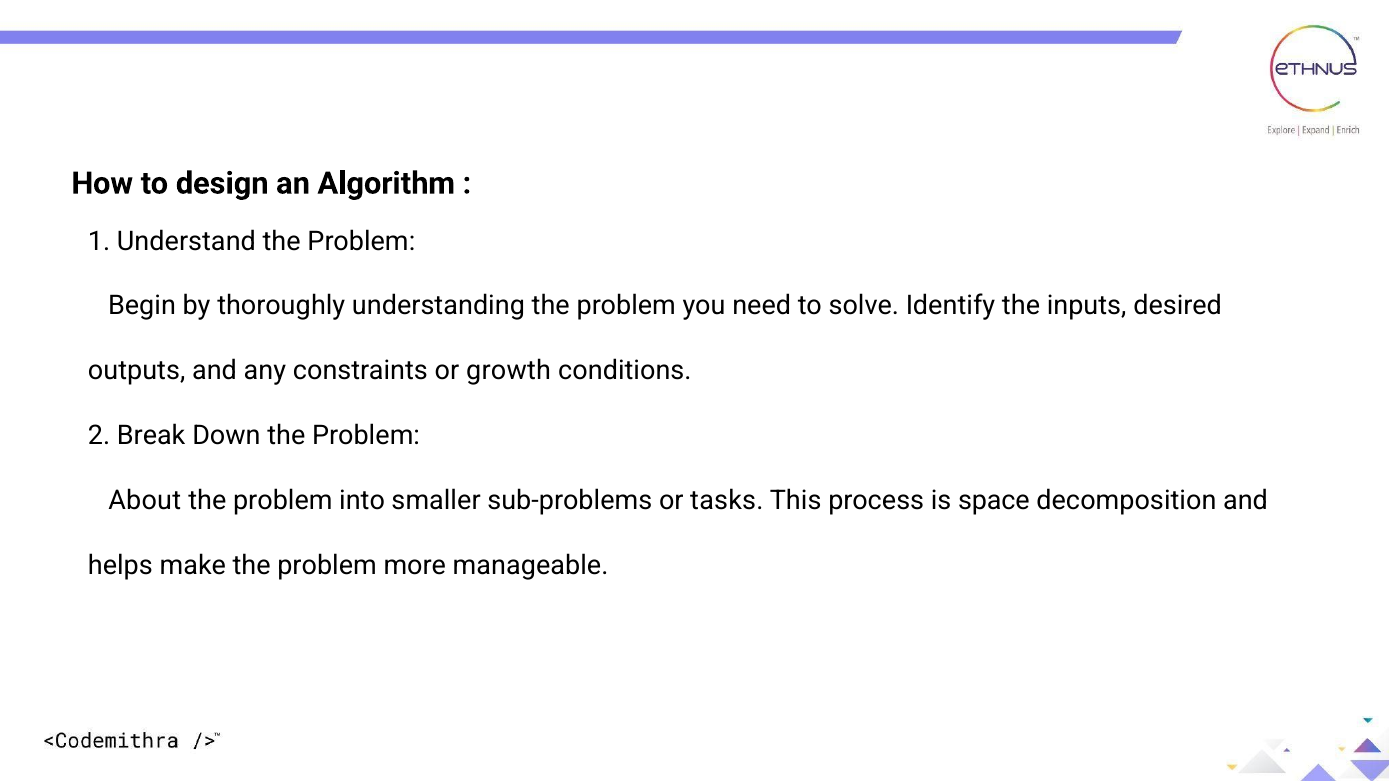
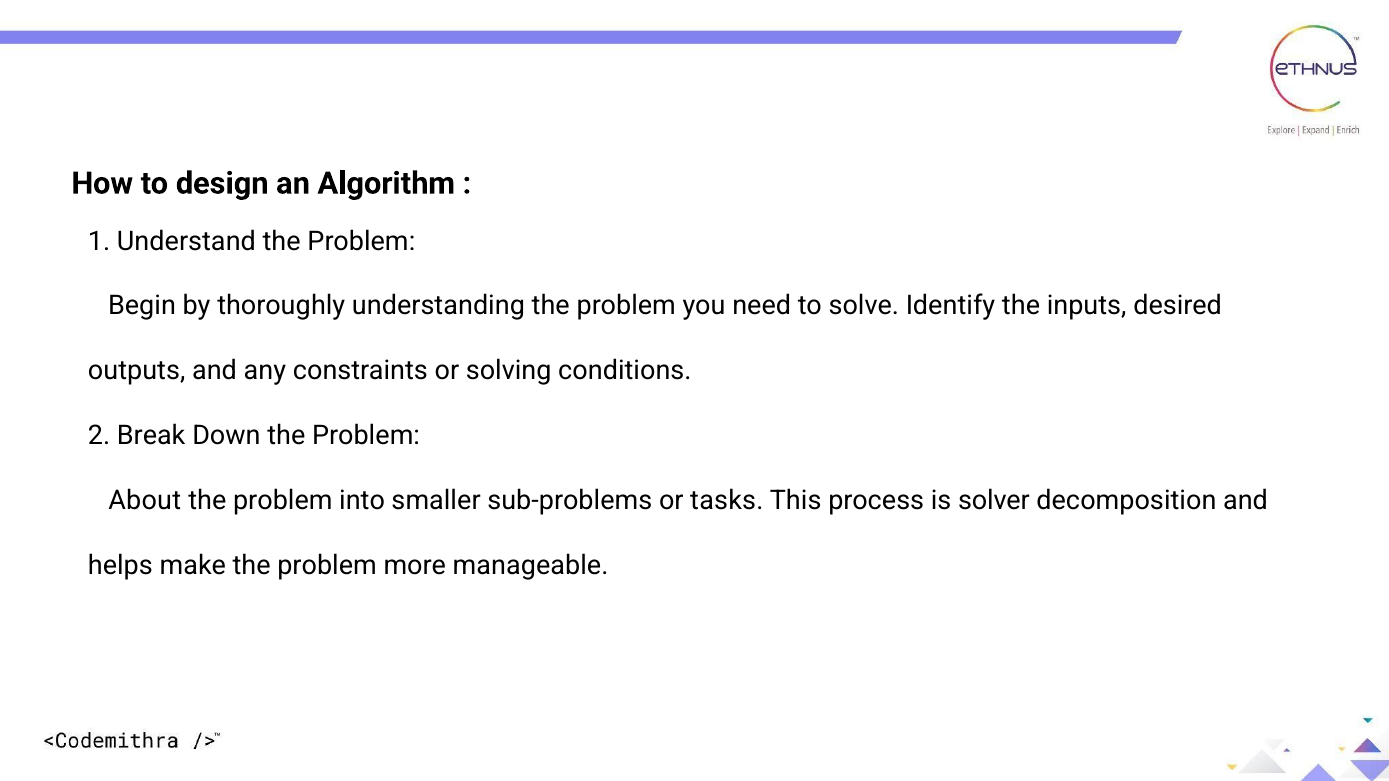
growth: growth -> solving
space: space -> solver
